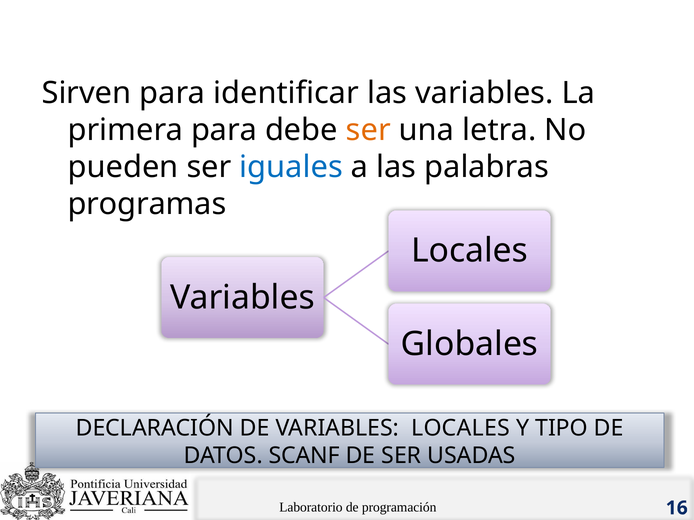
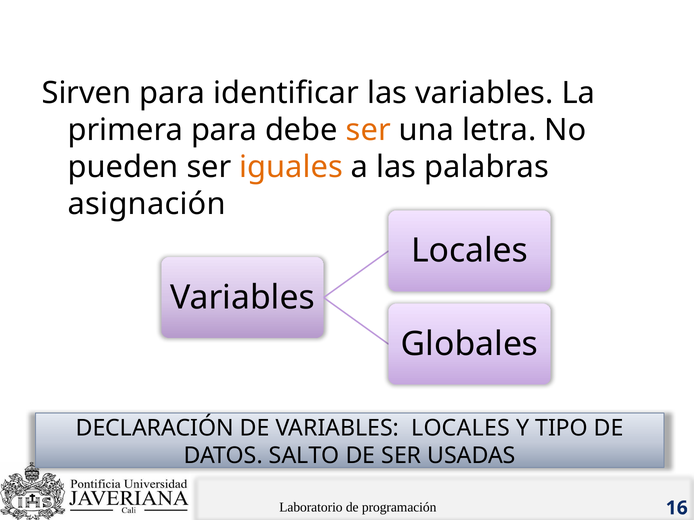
iguales colour: blue -> orange
programas: programas -> asignación
SCANF: SCANF -> SALTO
